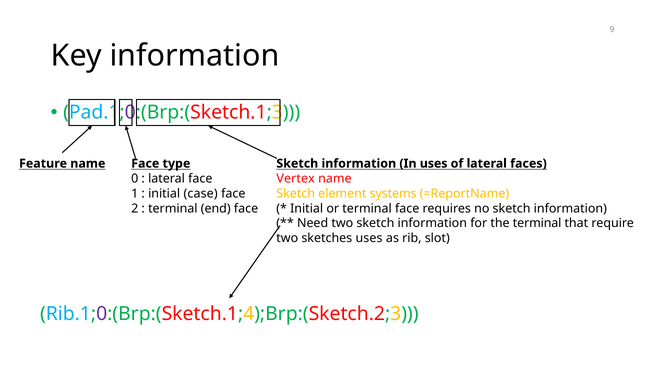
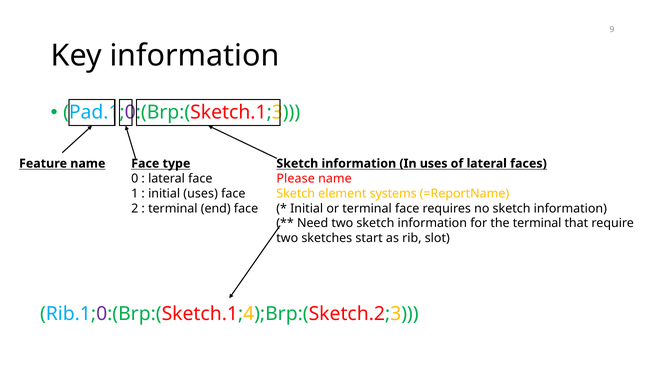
Vertex: Vertex -> Please
initial case: case -> uses
sketches uses: uses -> start
